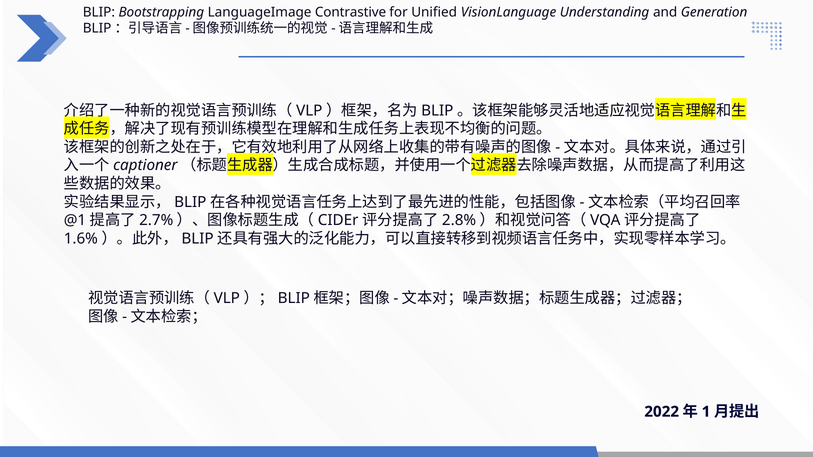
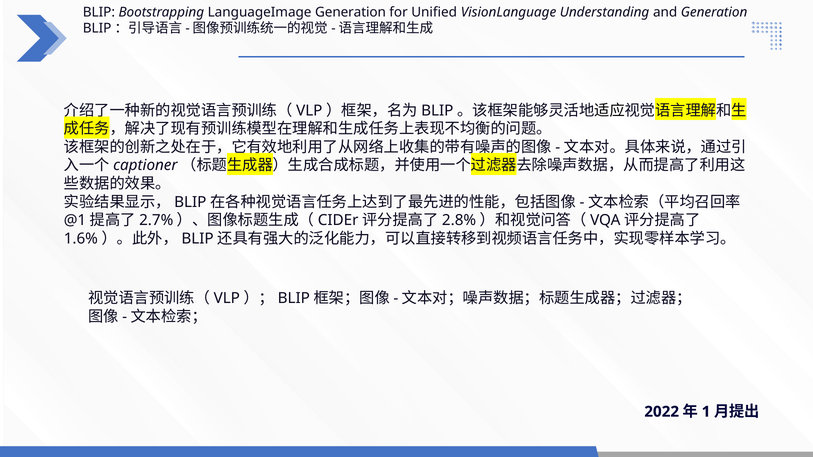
LanguageImage Contrastive: Contrastive -> Generation
